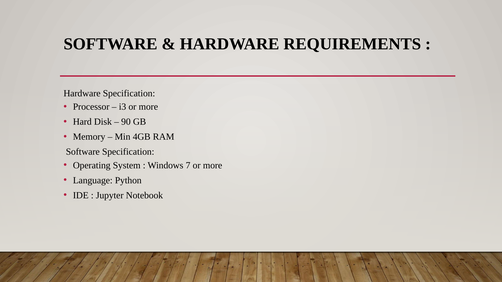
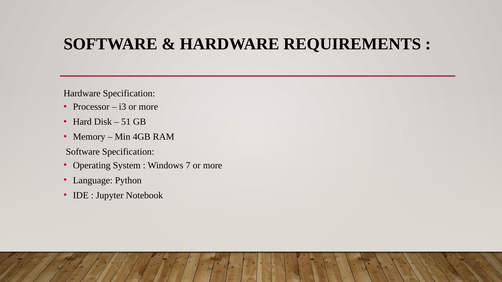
90: 90 -> 51
